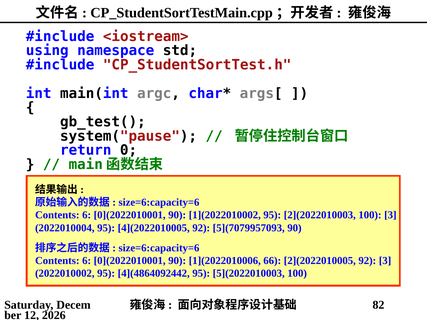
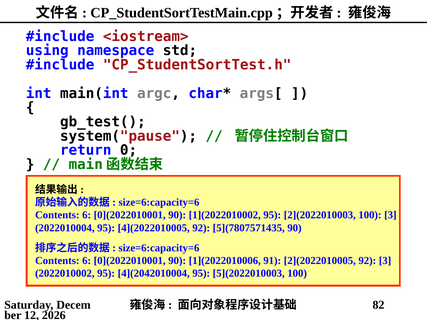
5](7079957093: 5](7079957093 -> 5](7807571435
66: 66 -> 91
4](4864092442: 4](4864092442 -> 4](2042010004
